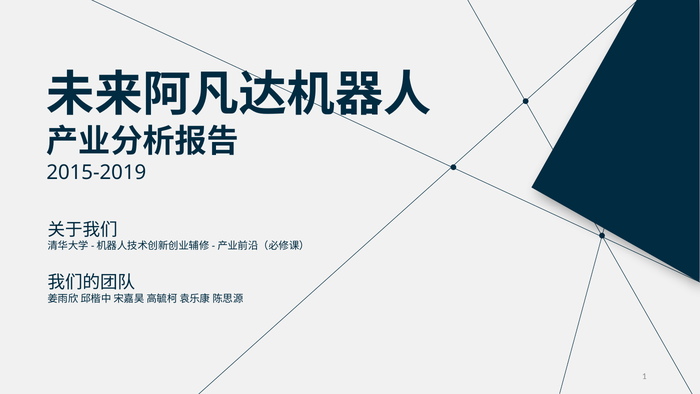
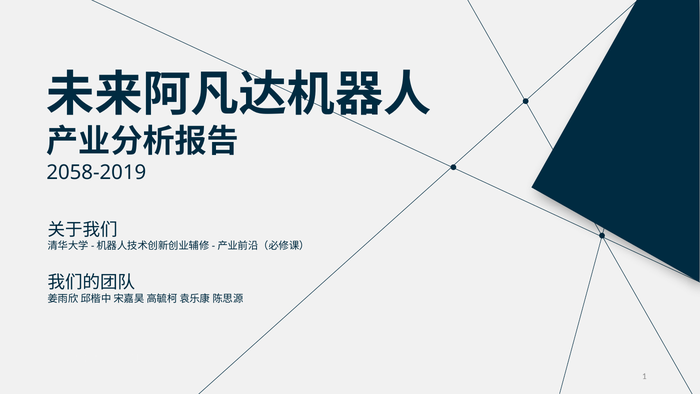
2015-2019: 2015-2019 -> 2058-2019
